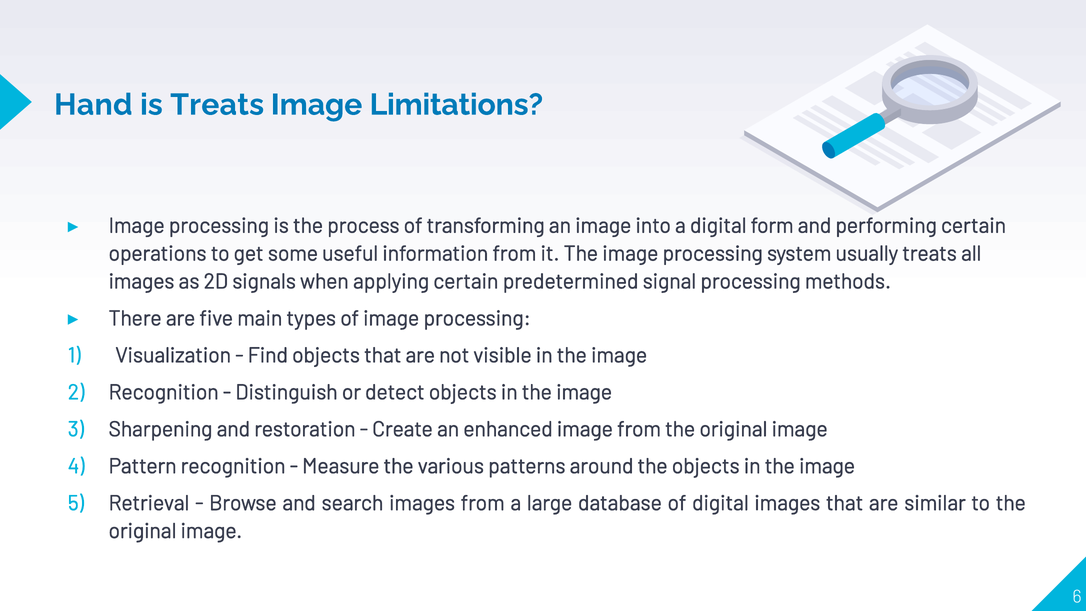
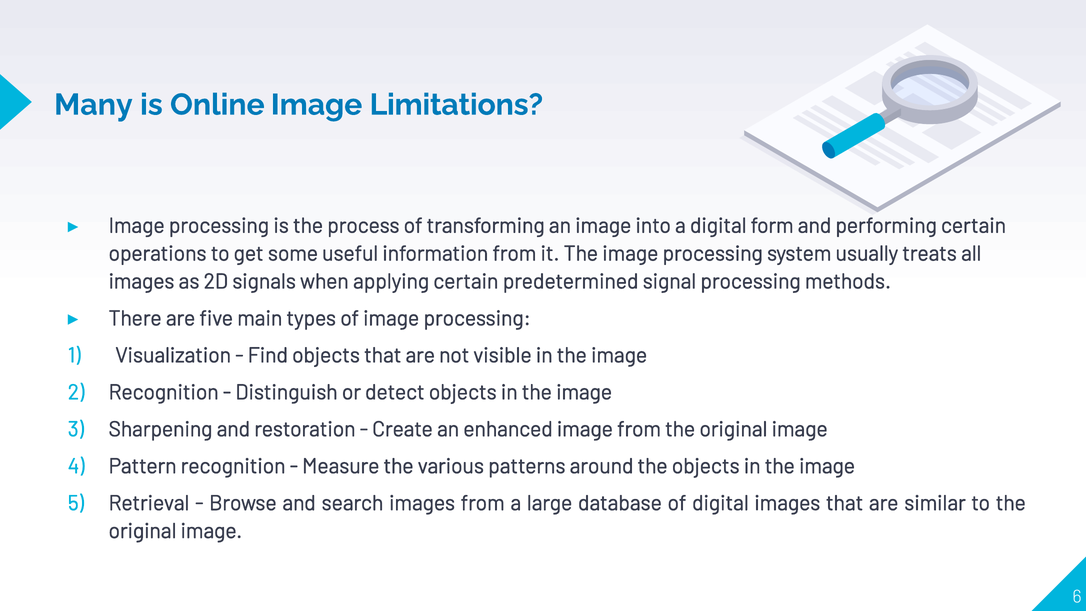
Hand: Hand -> Many
is Treats: Treats -> Online
